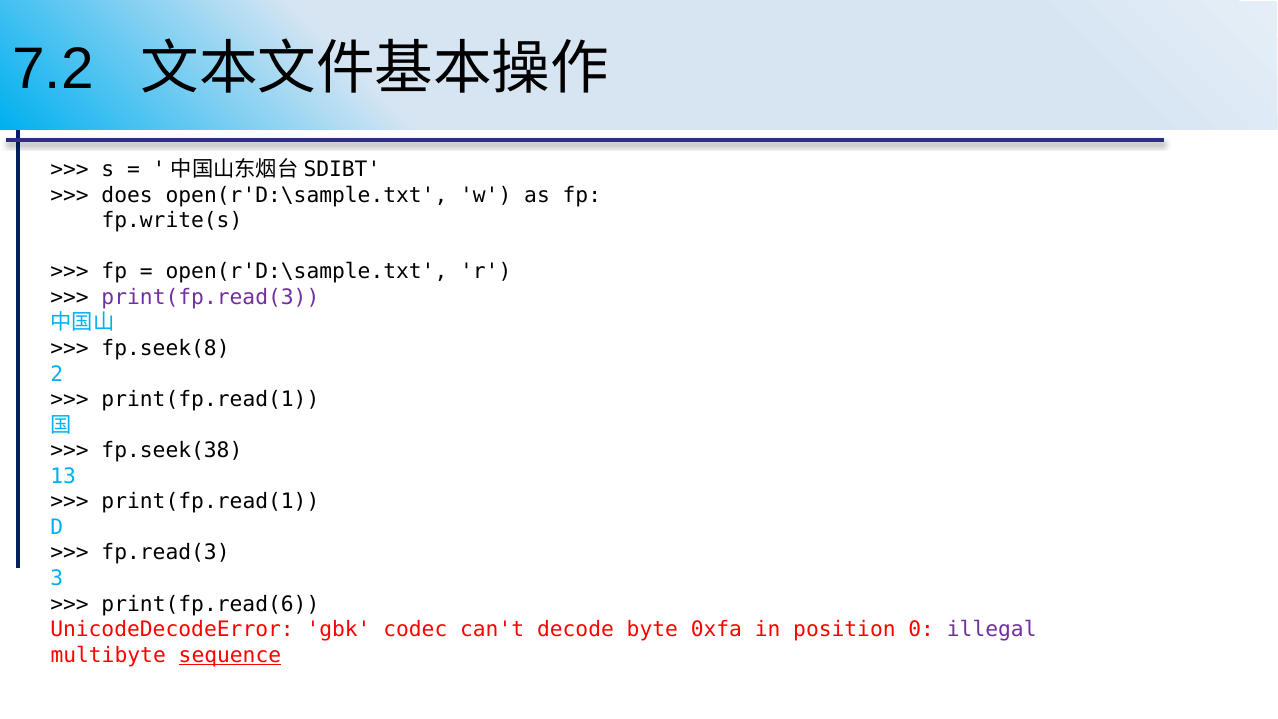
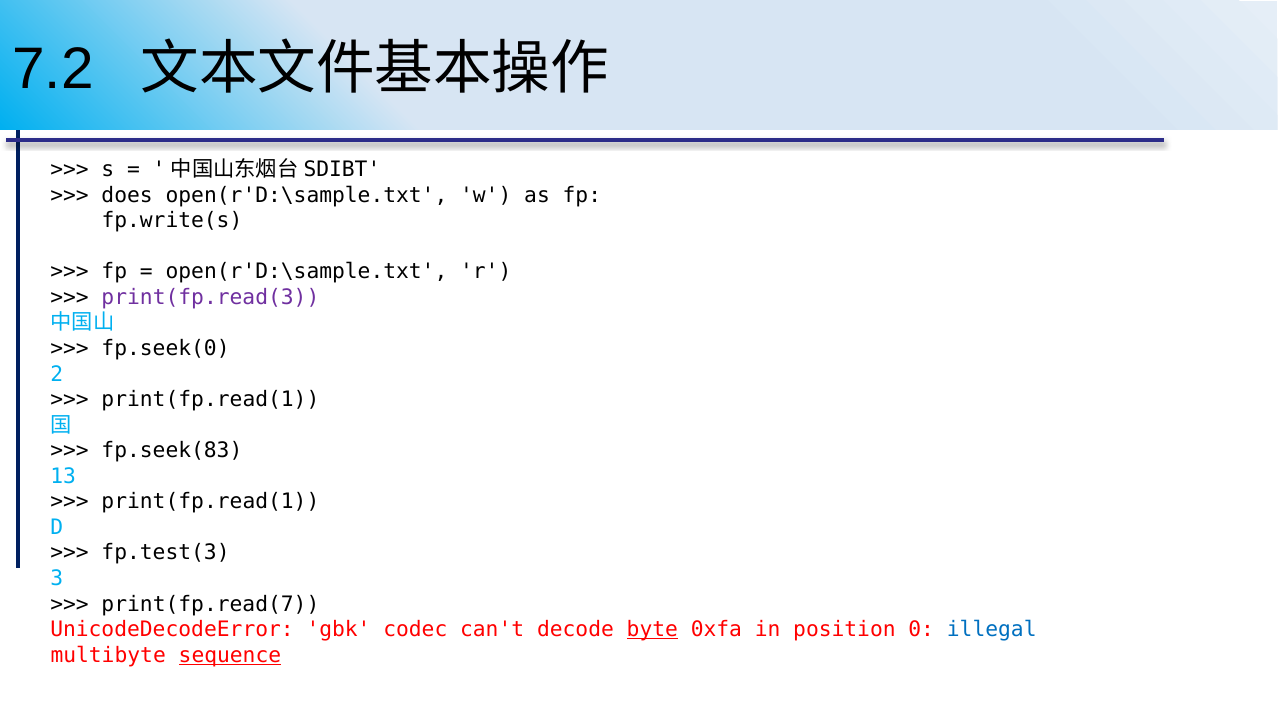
fp.seek(8: fp.seek(8 -> fp.seek(0
fp.seek(38: fp.seek(38 -> fp.seek(83
fp.read(3: fp.read(3 -> fp.test(3
print(fp.read(6: print(fp.read(6 -> print(fp.read(7
byte underline: none -> present
illegal colour: purple -> blue
